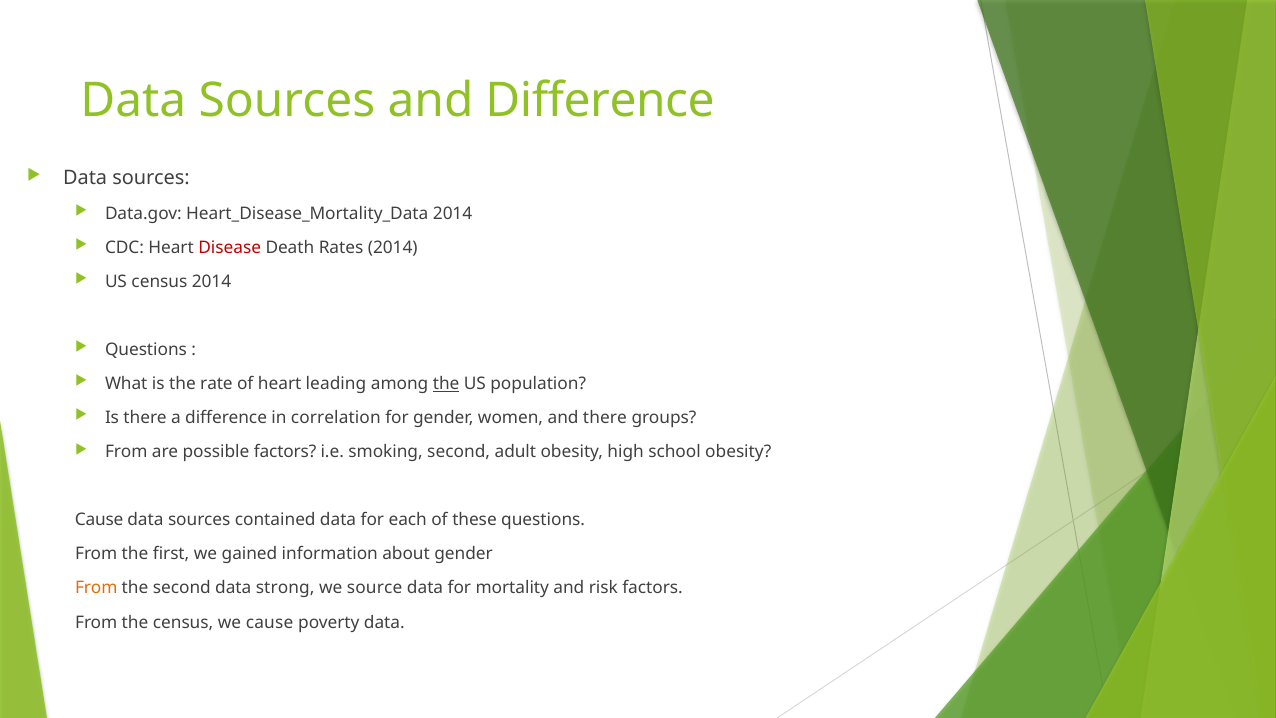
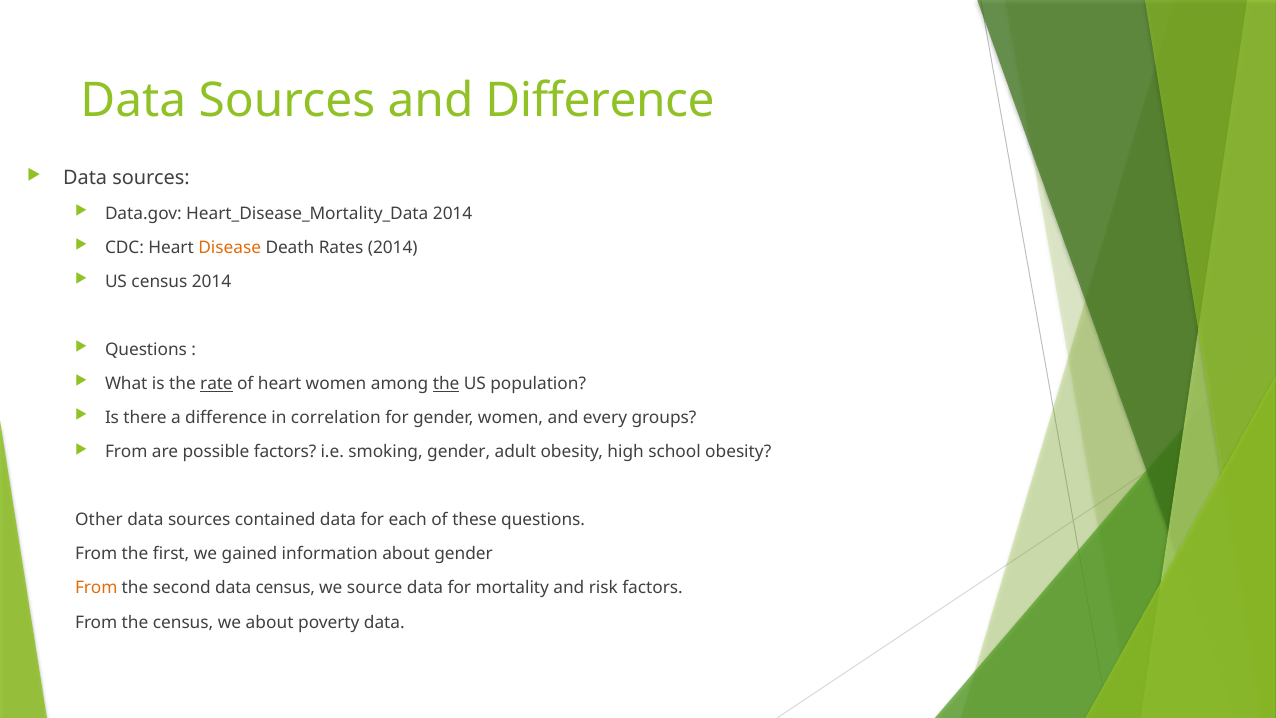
Disease colour: red -> orange
rate underline: none -> present
heart leading: leading -> women
and there: there -> every
smoking second: second -> gender
Cause at (99, 520): Cause -> Other
data strong: strong -> census
we cause: cause -> about
